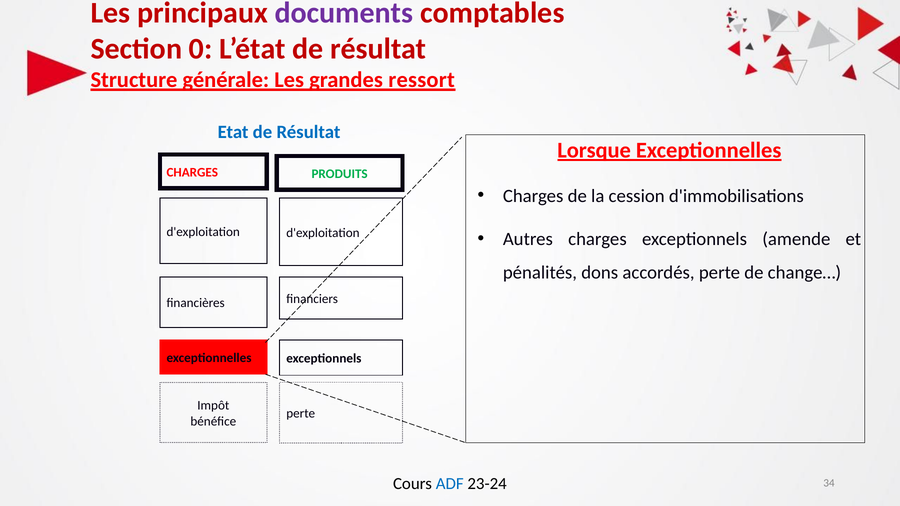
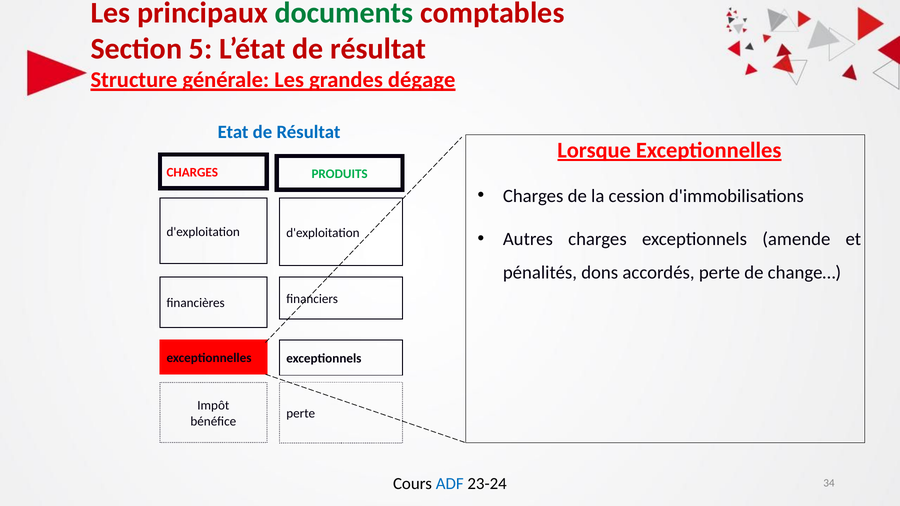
documents colour: purple -> green
0: 0 -> 5
ressort: ressort -> dégage
